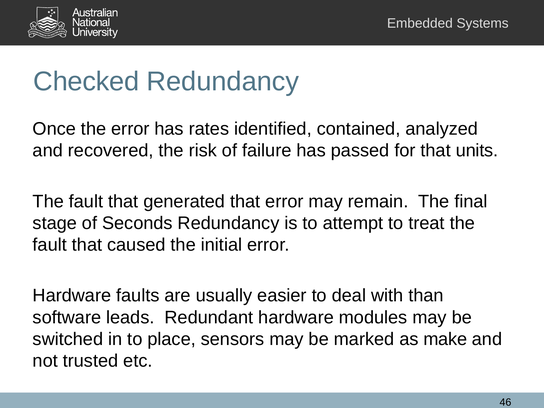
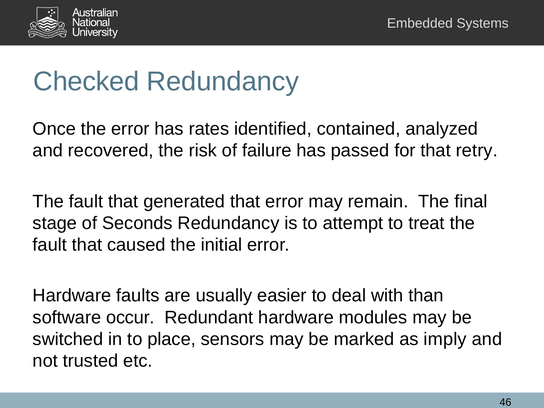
units: units -> retry
leads: leads -> occur
make: make -> imply
